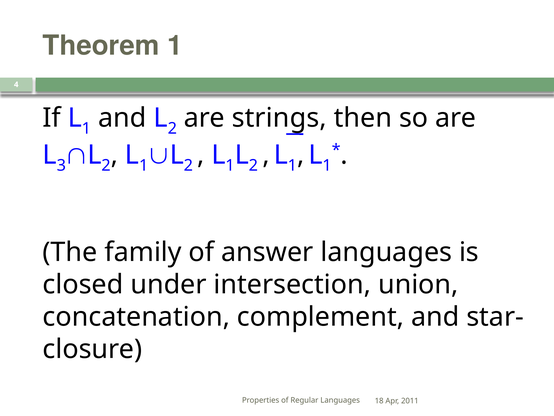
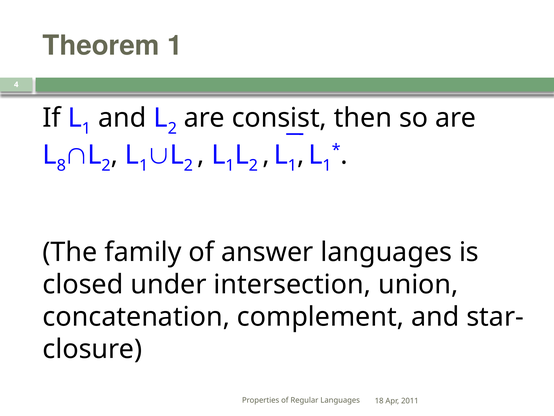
strings: strings -> consist
3: 3 -> 8
